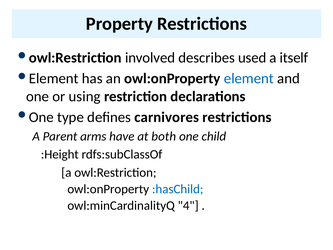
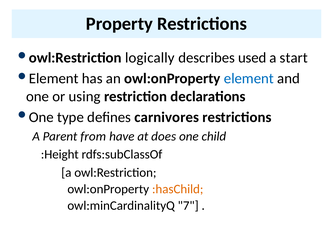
involved: involved -> logically
itself: itself -> start
arms: arms -> from
both: both -> does
:hasChild colour: blue -> orange
4: 4 -> 7
